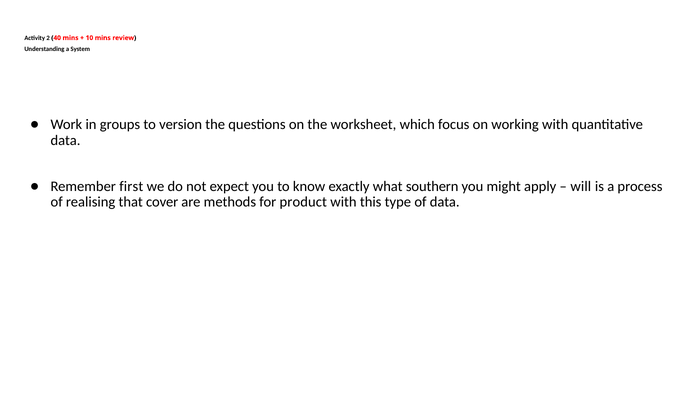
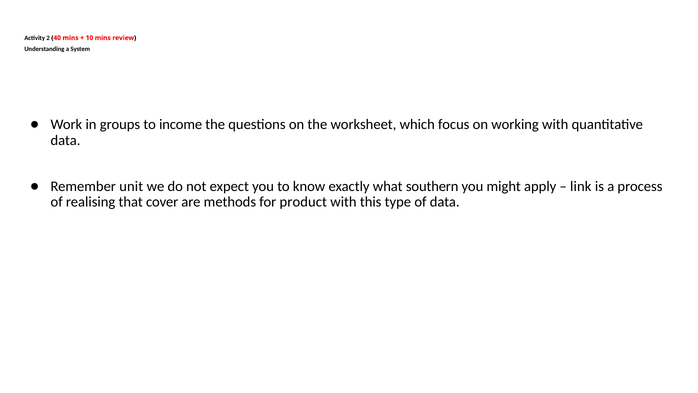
version: version -> income
first: first -> unit
will: will -> link
